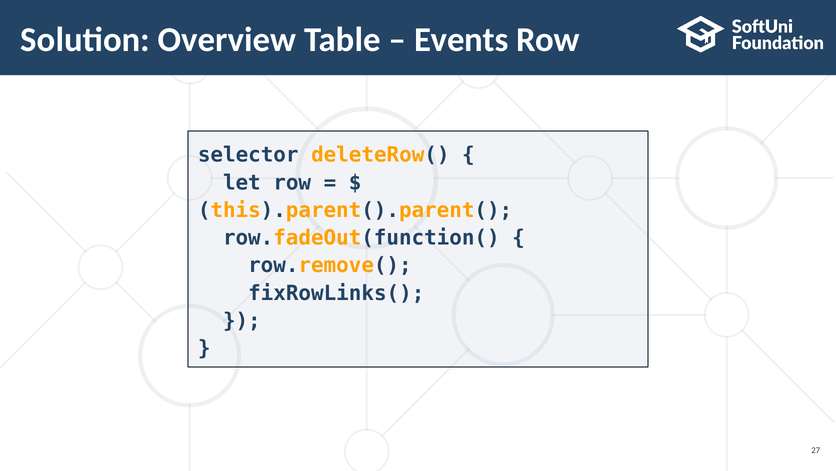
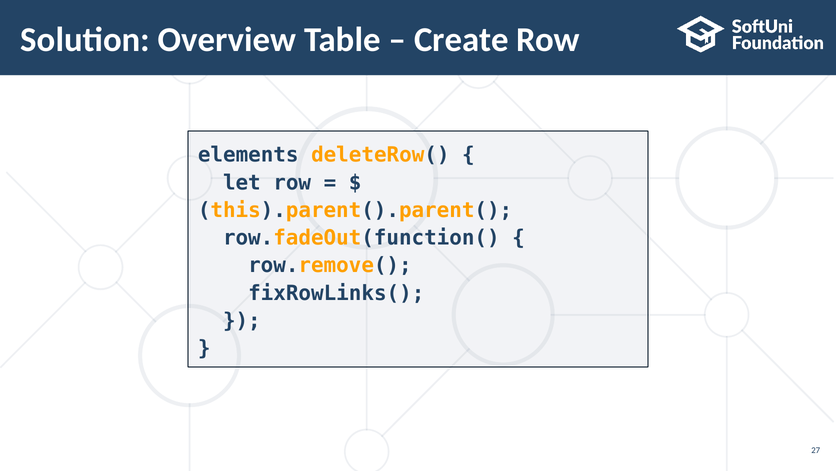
Events: Events -> Create
selector: selector -> elements
